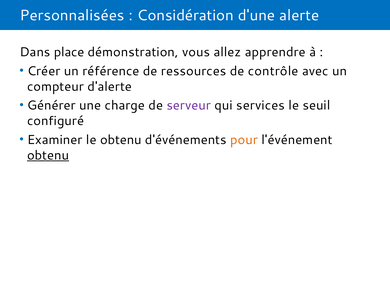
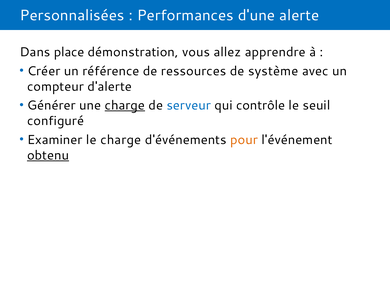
Considération: Considération -> Performances
contrôle: contrôle -> système
charge at (125, 106) underline: none -> present
serveur colour: purple -> blue
services: services -> contrôle
le obtenu: obtenu -> charge
